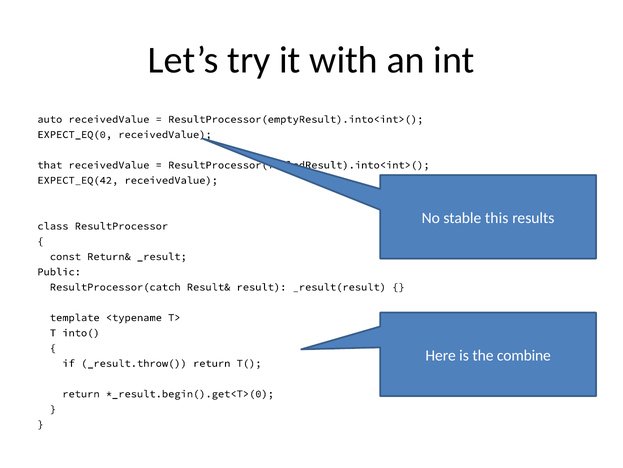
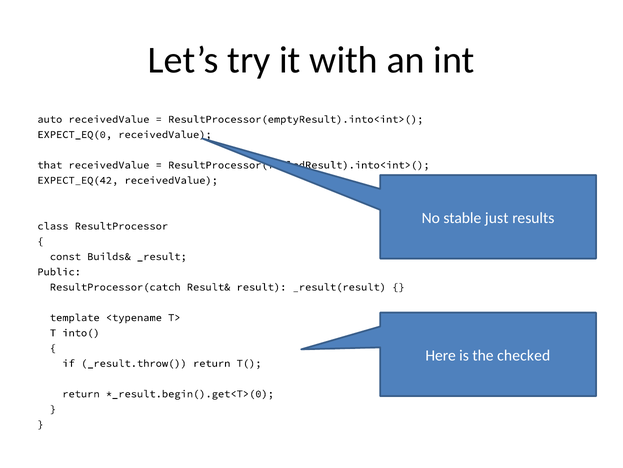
this: this -> just
Return&: Return& -> Builds&
combine: combine -> checked
